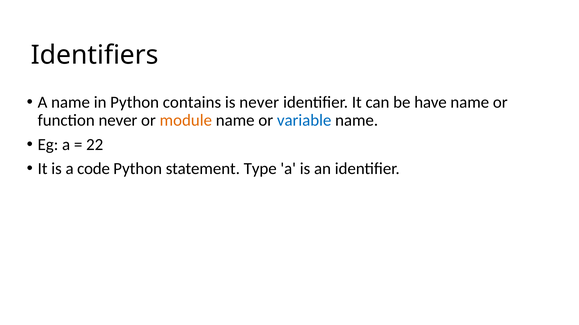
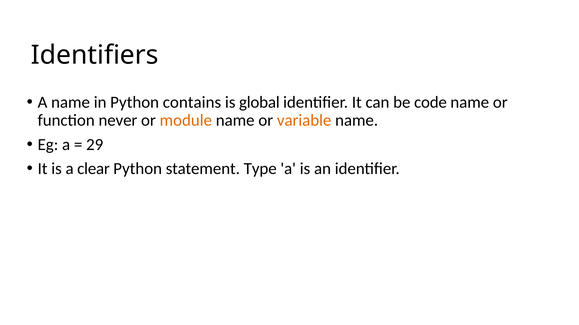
is never: never -> global
have: have -> code
variable colour: blue -> orange
22: 22 -> 29
code: code -> clear
